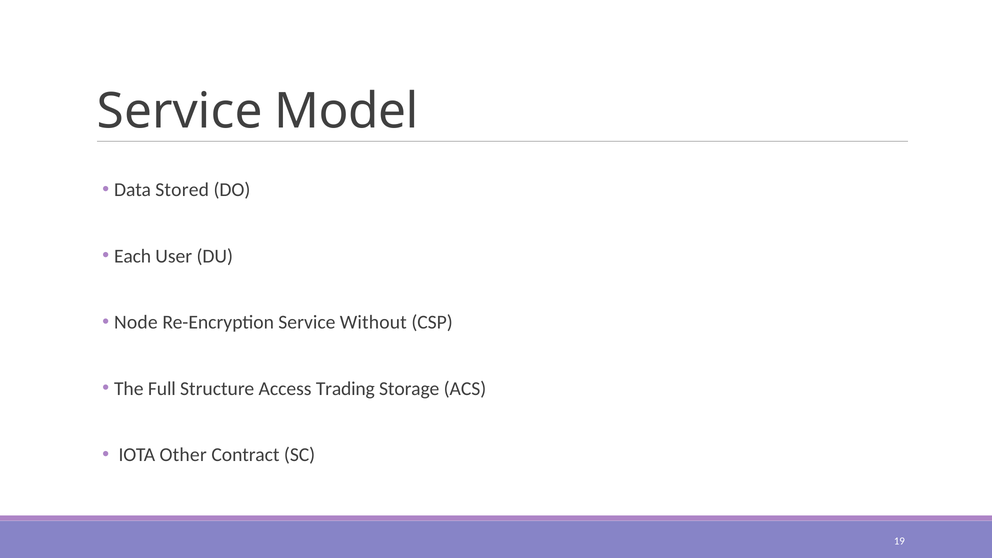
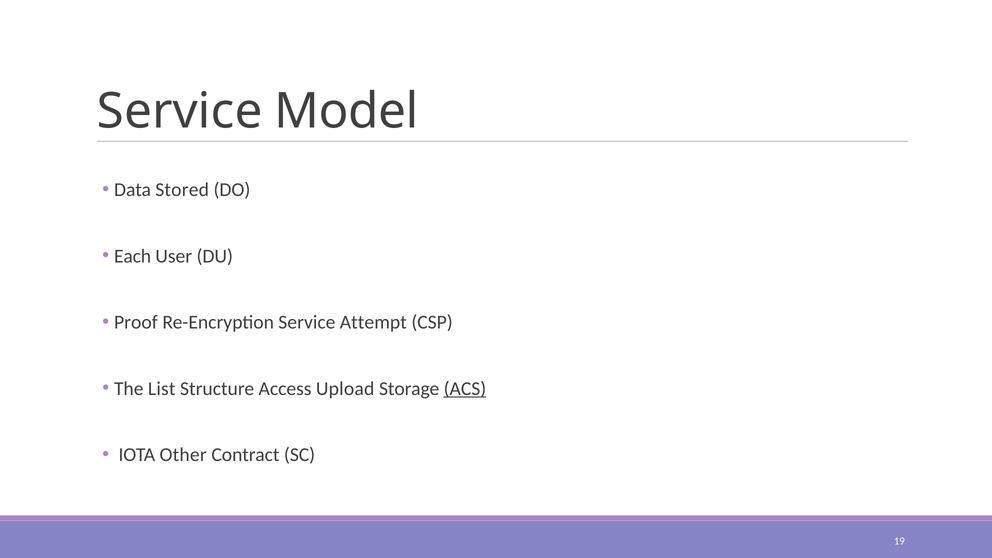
Node: Node -> Proof
Without: Without -> Attempt
Full: Full -> List
Trading: Trading -> Upload
ACS underline: none -> present
